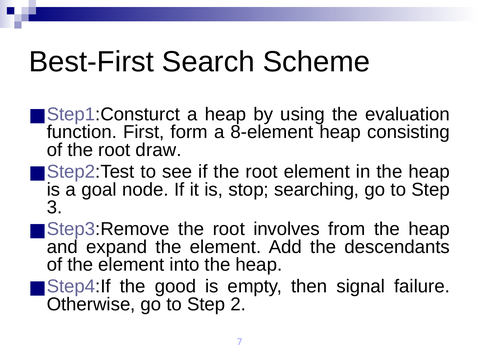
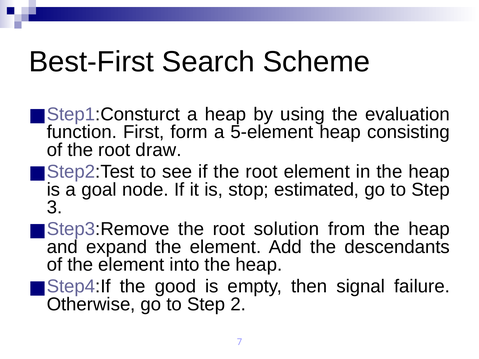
8-element: 8-element -> 5-element
searching: searching -> estimated
involves: involves -> solution
